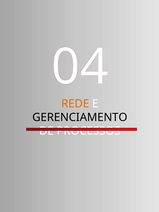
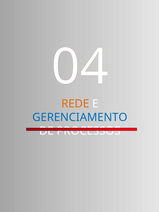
GERENCIAMENTO colour: black -> blue
